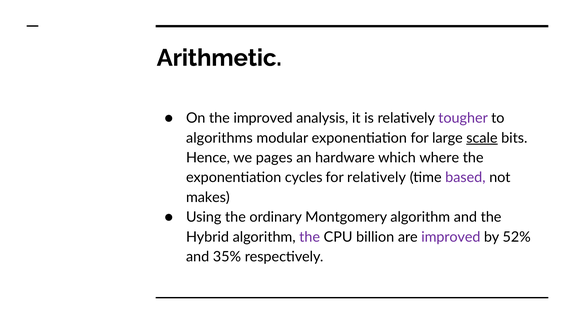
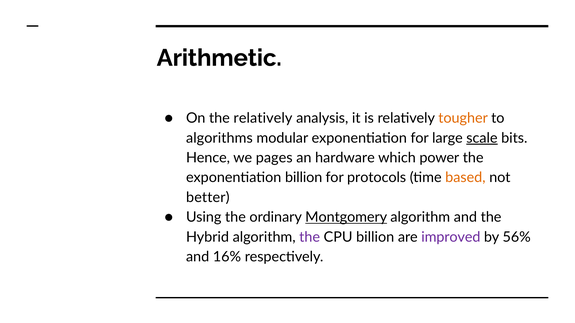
the improved: improved -> relatively
tougher colour: purple -> orange
where: where -> power
exponentiation cycles: cycles -> billion
for relatively: relatively -> protocols
based colour: purple -> orange
makes: makes -> better
Montgomery underline: none -> present
52%: 52% -> 56%
35%: 35% -> 16%
